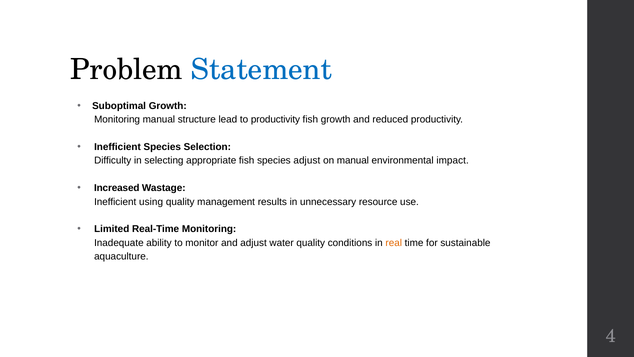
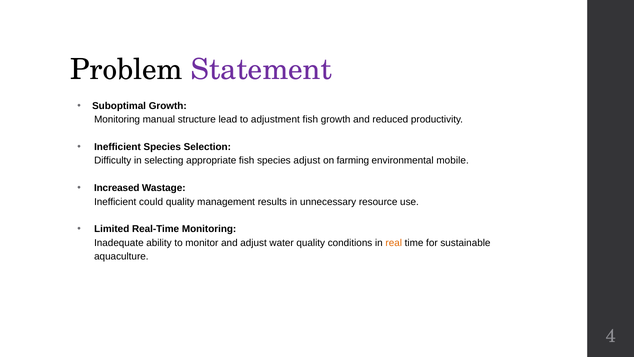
Statement colour: blue -> purple
to productivity: productivity -> adjustment
on manual: manual -> farming
impact: impact -> mobile
using: using -> could
